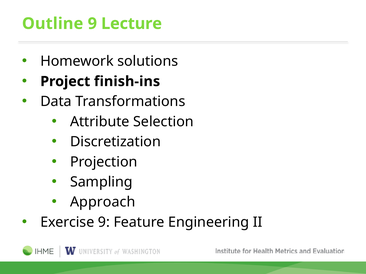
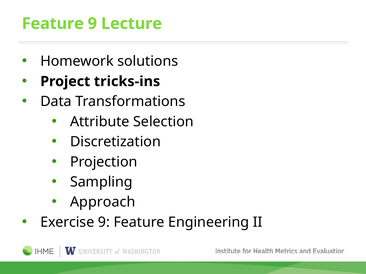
Outline at (53, 24): Outline -> Feature
finish-ins: finish-ins -> tricks-ins
